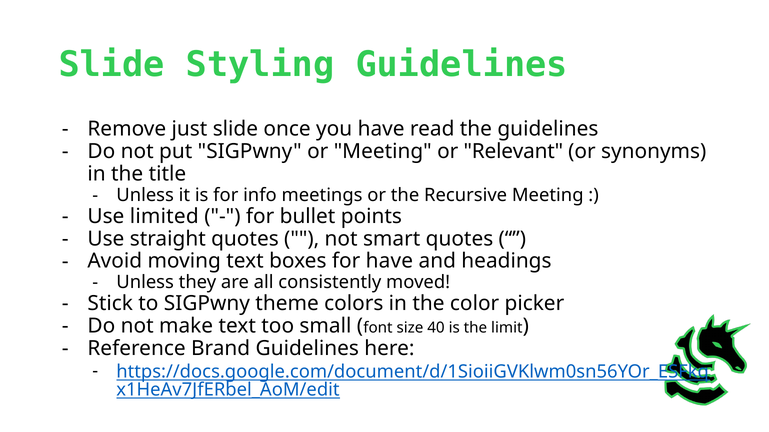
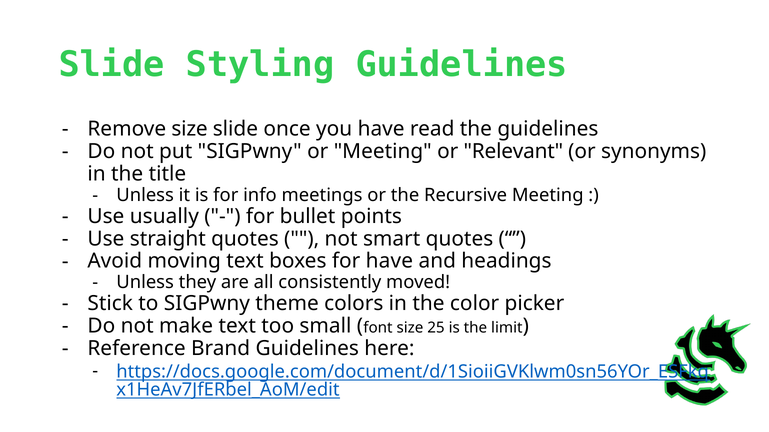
Remove just: just -> size
limited: limited -> usually
40: 40 -> 25
